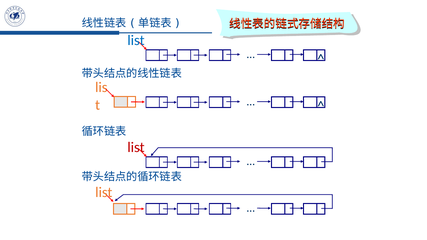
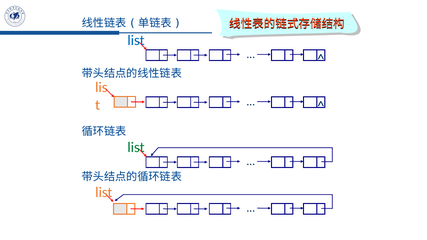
list at (136, 147) colour: red -> green
